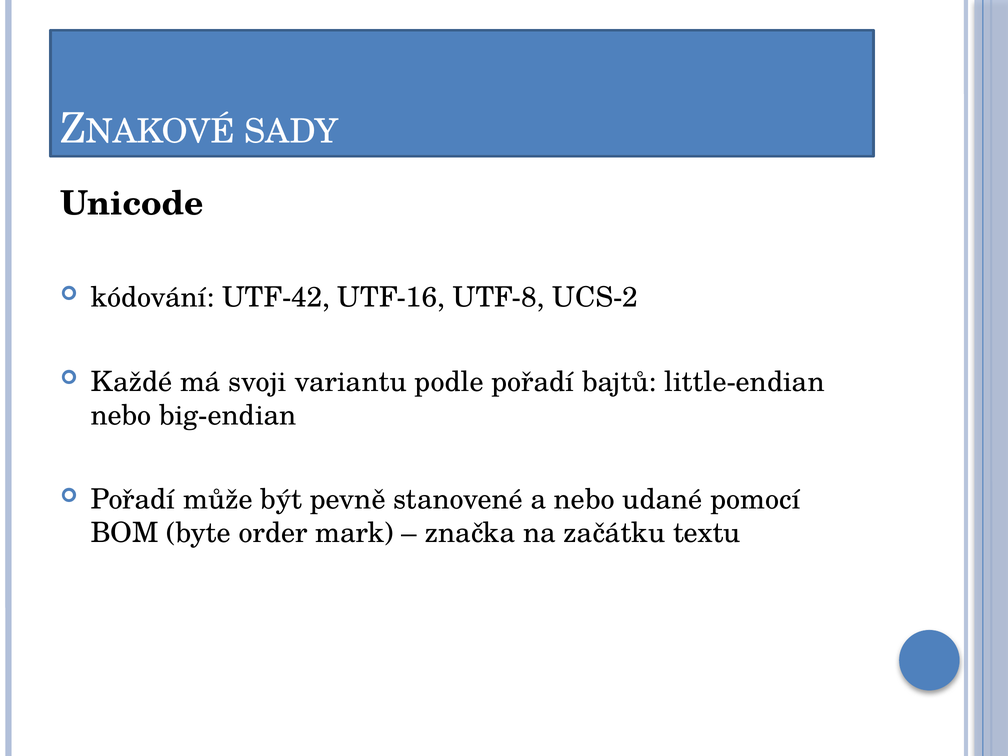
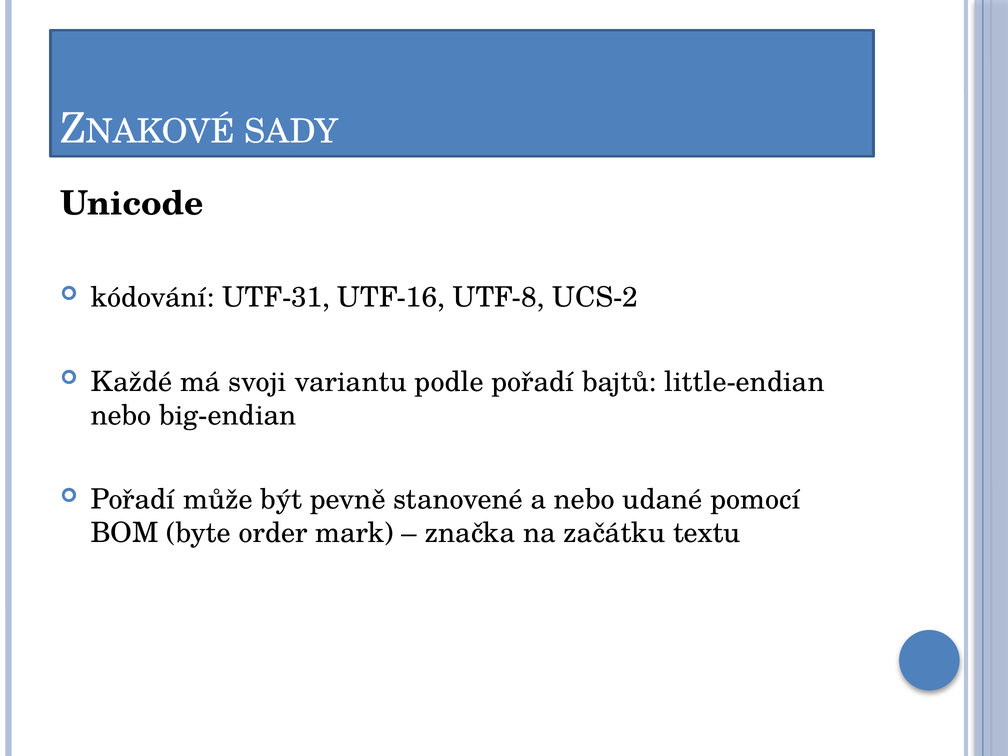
UTF-42: UTF-42 -> UTF-31
